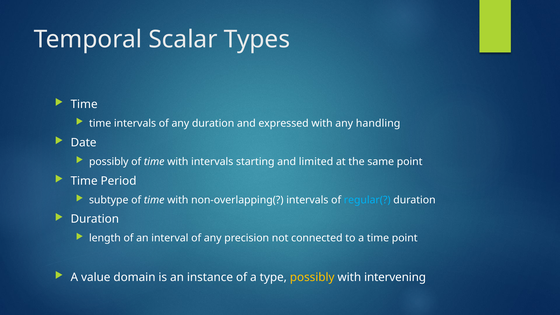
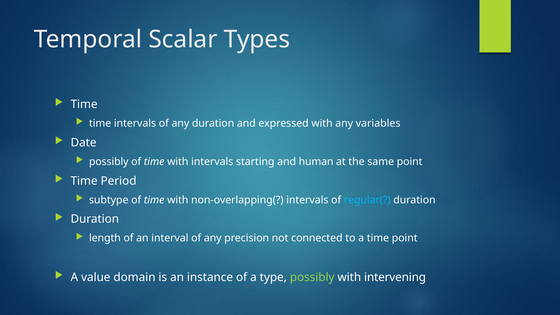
handling: handling -> variables
limited: limited -> human
possibly at (312, 277) colour: yellow -> light green
